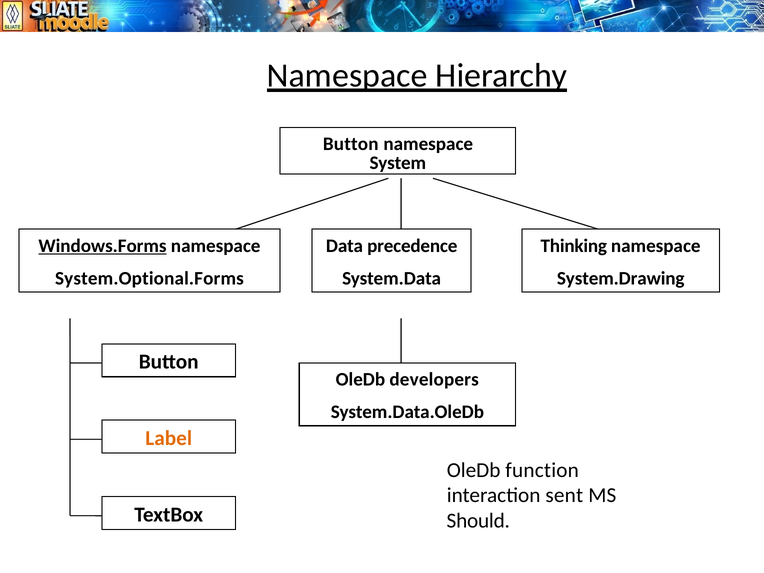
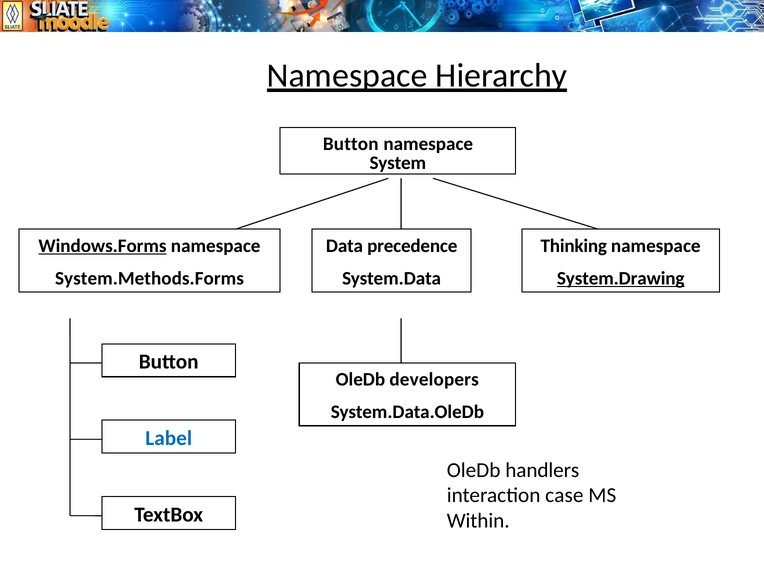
System.Optional.Forms: System.Optional.Forms -> System.Methods.Forms
System.Drawing underline: none -> present
Label colour: orange -> blue
function: function -> handlers
sent: sent -> case
Should: Should -> Within
